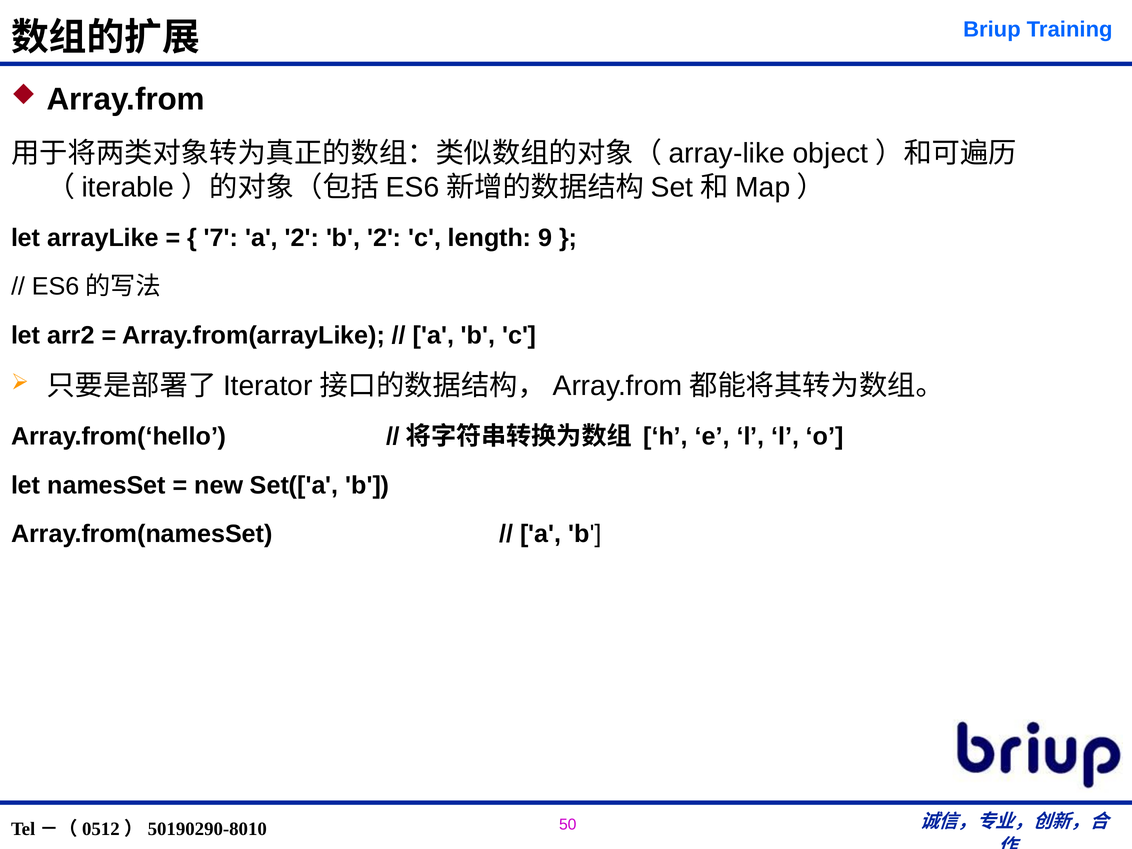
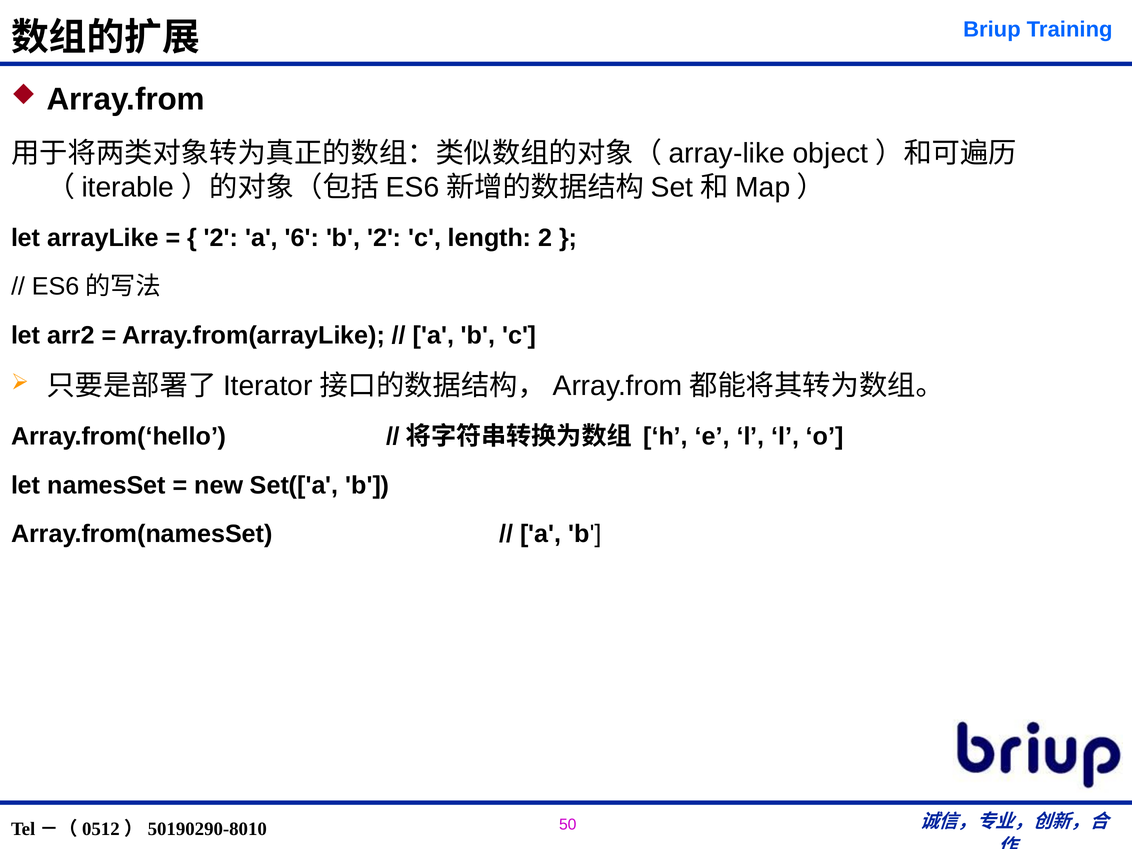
7 at (221, 238): 7 -> 2
a 2: 2 -> 6
length 9: 9 -> 2
